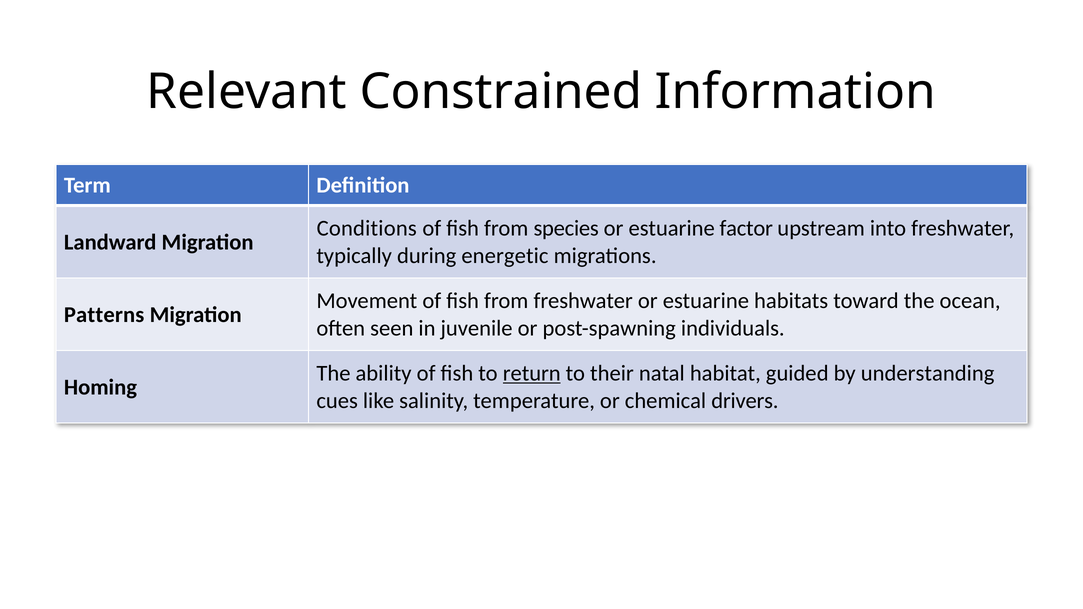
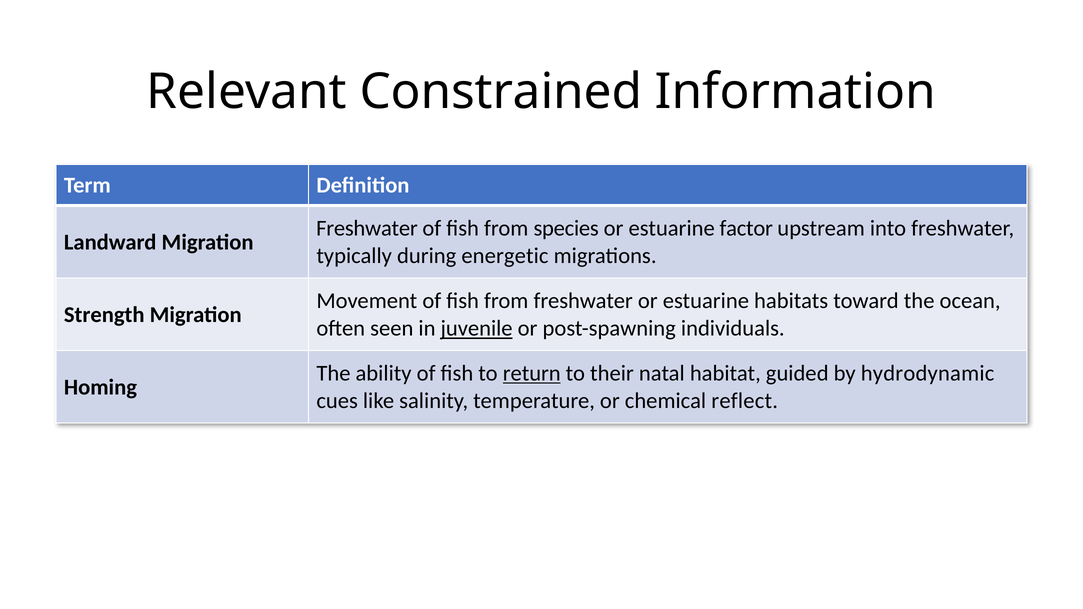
Conditions at (367, 228): Conditions -> Freshwater
Patterns: Patterns -> Strength
juvenile underline: none -> present
understanding: understanding -> hydrodynamic
drivers: drivers -> reflect
